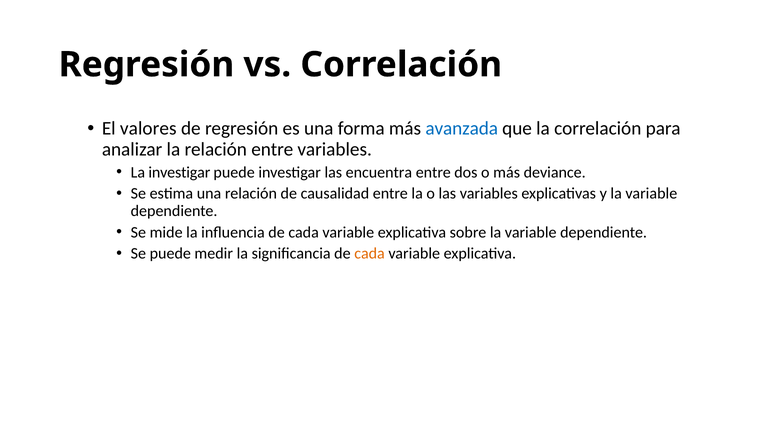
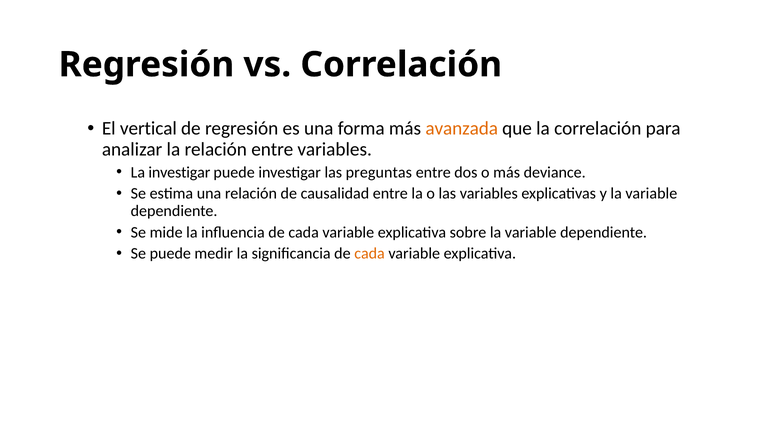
valores: valores -> vertical
avanzada colour: blue -> orange
encuentra: encuentra -> preguntas
